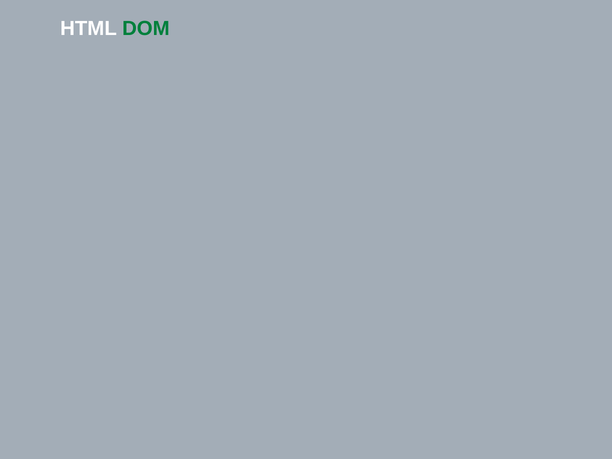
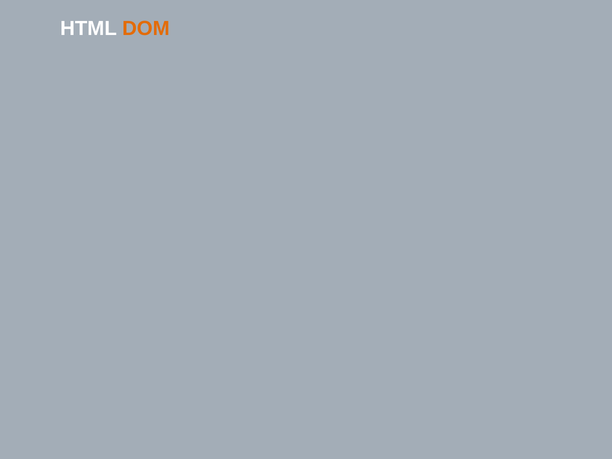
DOM colour: green -> orange
